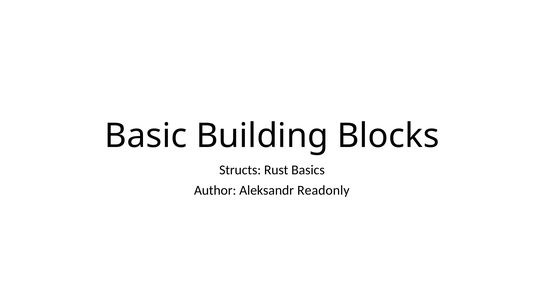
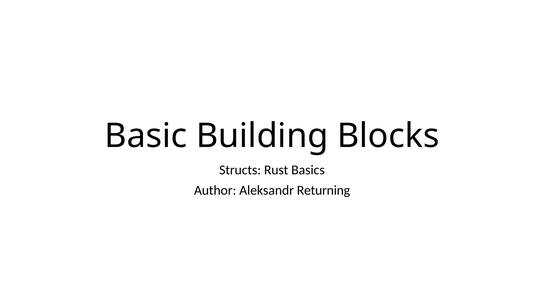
Readonly: Readonly -> Returning
